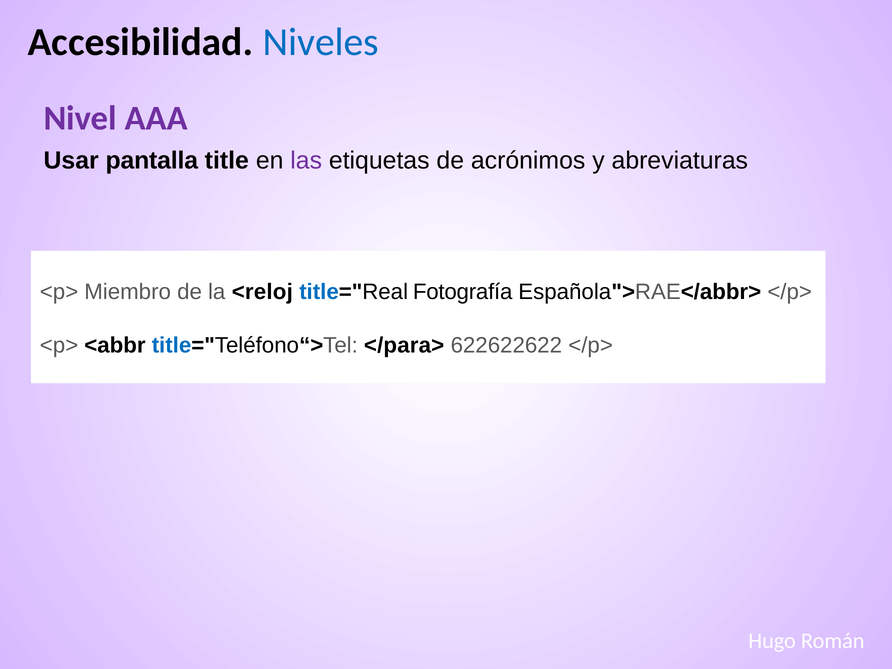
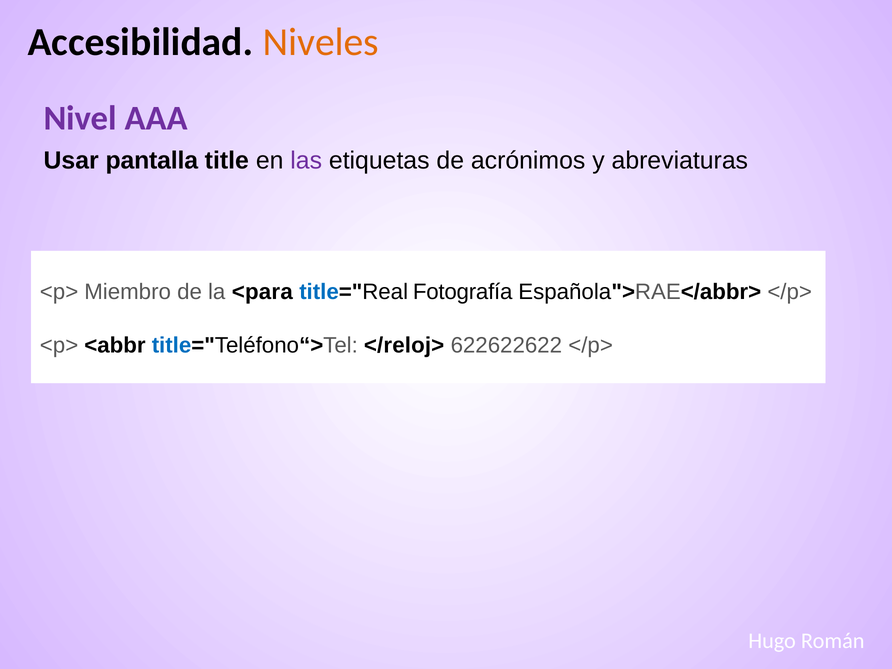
Niveles colour: blue -> orange
<reloj: <reloj -> <para
</para>: </para> -> </reloj>
